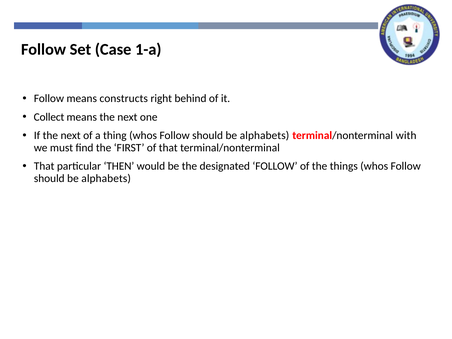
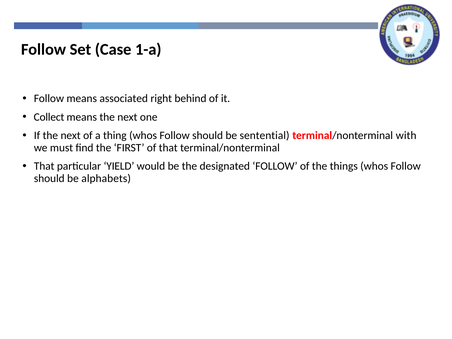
constructs: constructs -> associated
alphabets at (265, 136): alphabets -> sentential
THEN: THEN -> YIELD
